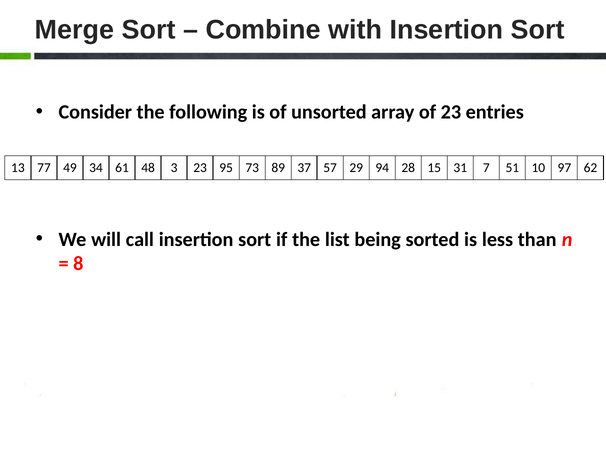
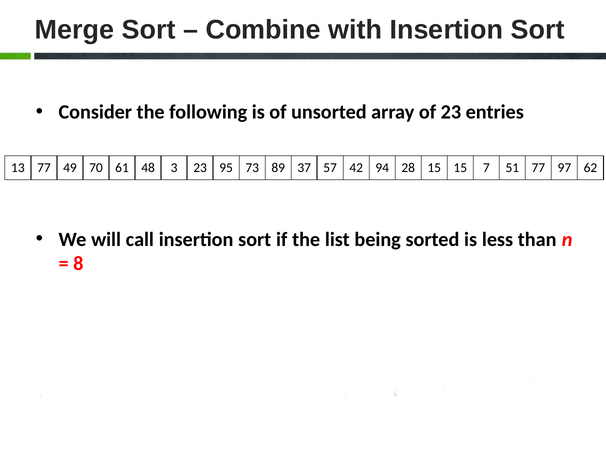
34: 34 -> 70
29: 29 -> 42
15 31: 31 -> 15
51 10: 10 -> 77
